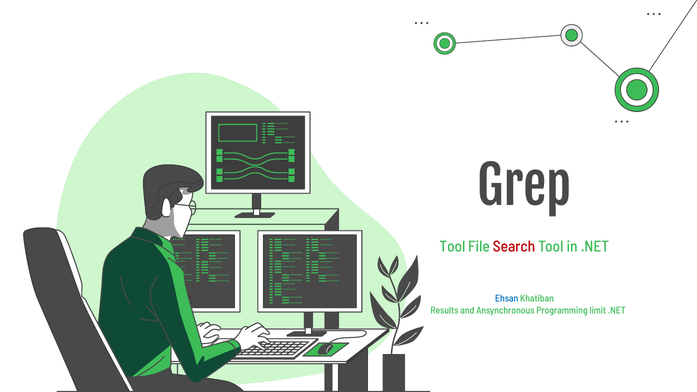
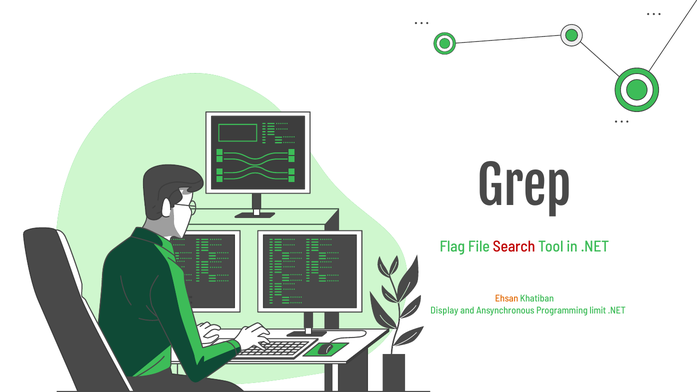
Tool at (452, 247): Tool -> Flag
Ehsan colour: blue -> orange
Results: Results -> Display
